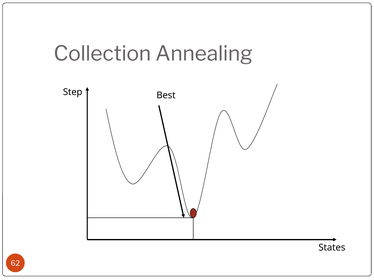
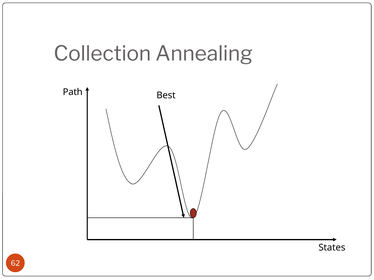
Step: Step -> Path
